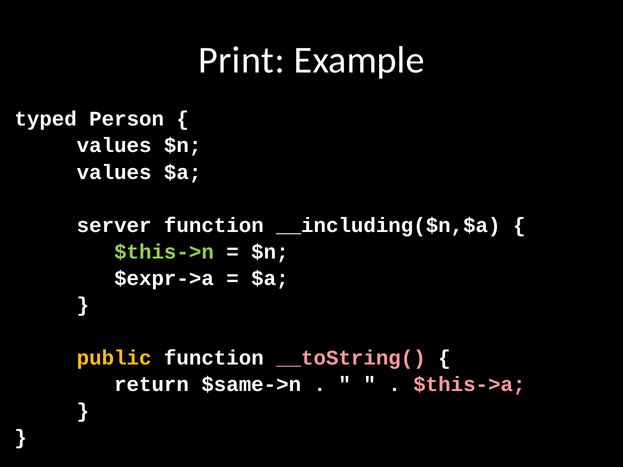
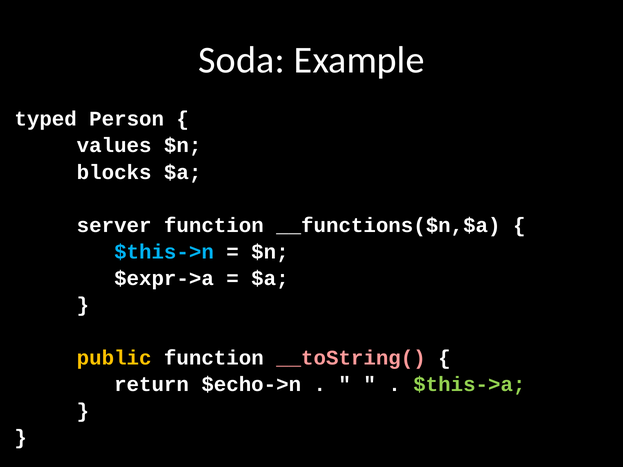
Print: Print -> Soda
values at (114, 172): values -> blocks
__including($n,$a: __including($n,$a -> __functions($n,$a
$this->n colour: light green -> light blue
$same->n: $same->n -> $echo->n
$this->a colour: pink -> light green
